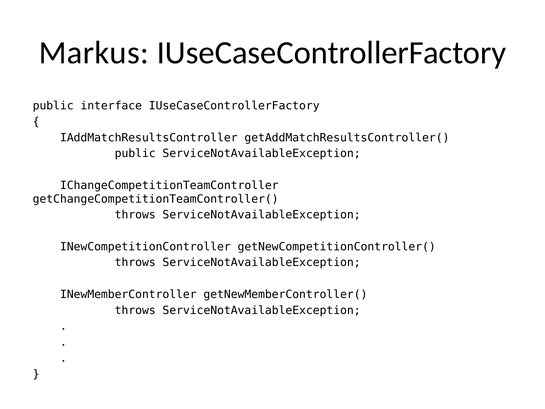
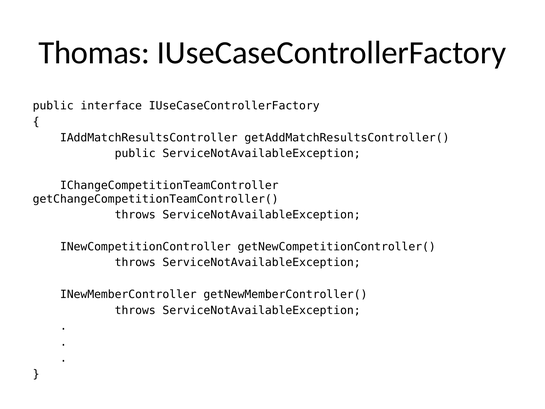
Markus: Markus -> Thomas
